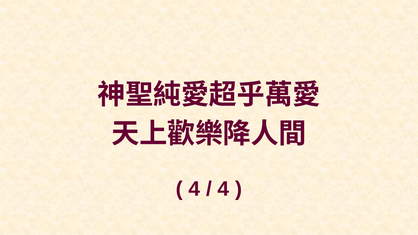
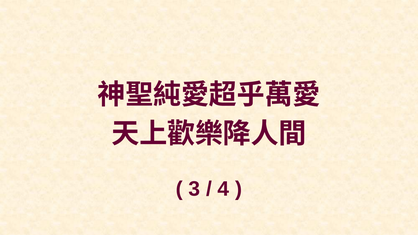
4 at (194, 189): 4 -> 3
